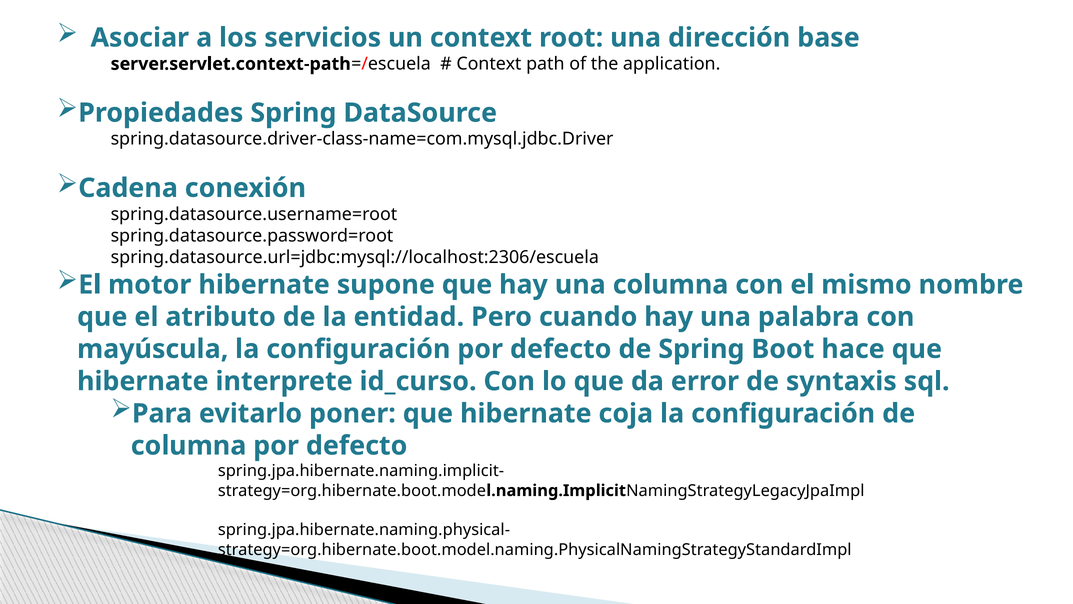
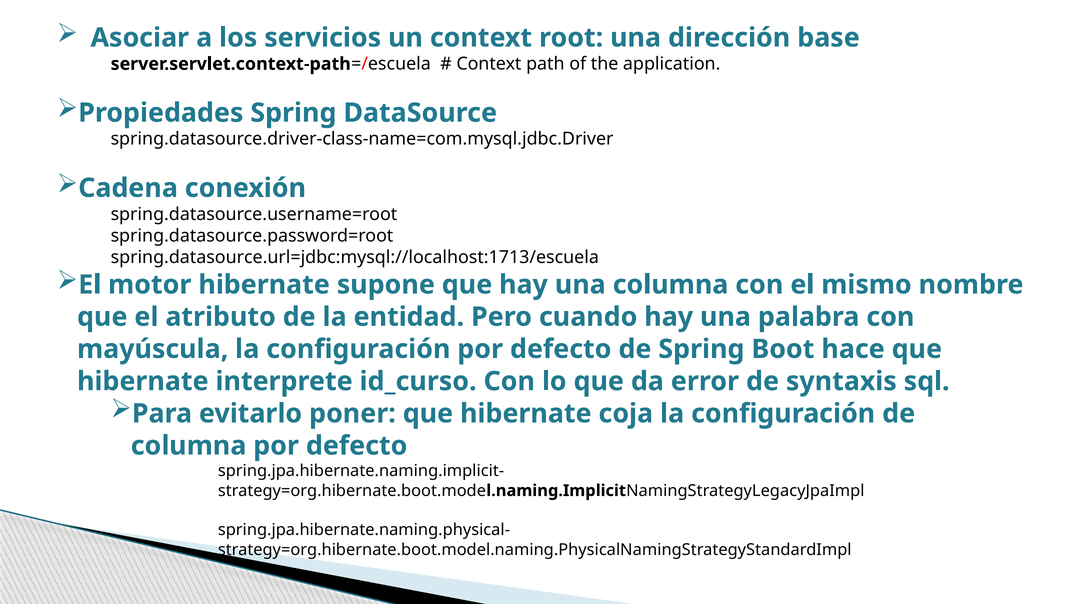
spring.datasource.url=jdbc:mysql://localhost:2306/escuela: spring.datasource.url=jdbc:mysql://localhost:2306/escuela -> spring.datasource.url=jdbc:mysql://localhost:1713/escuela
